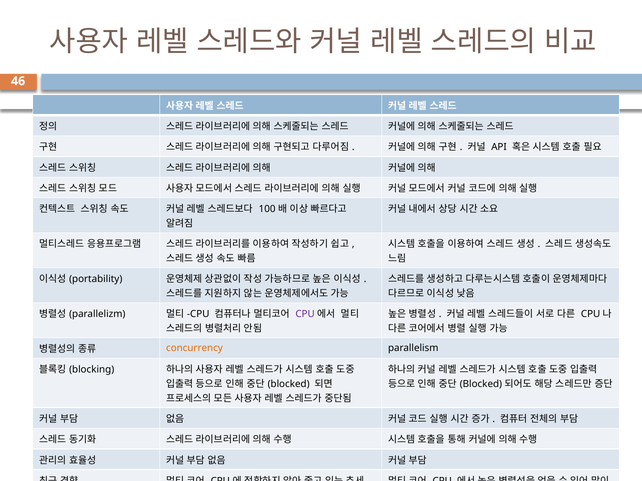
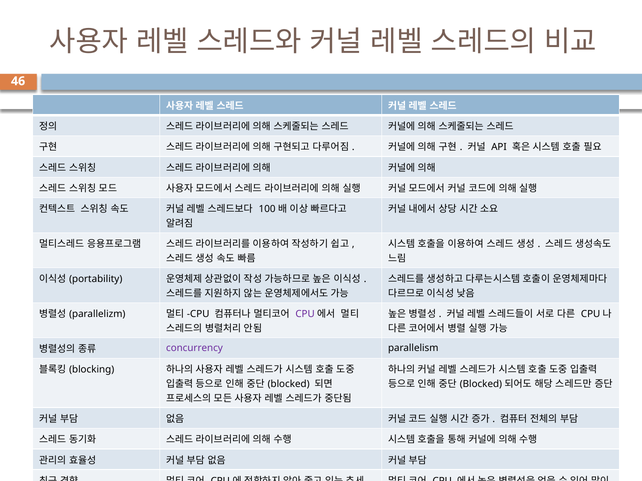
concurrency colour: orange -> purple
